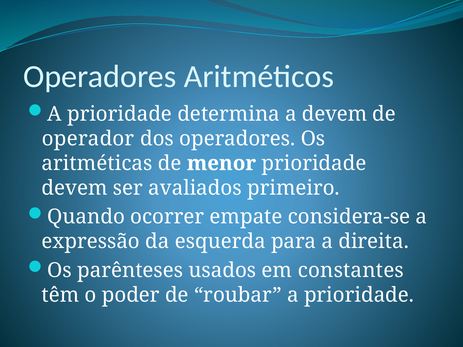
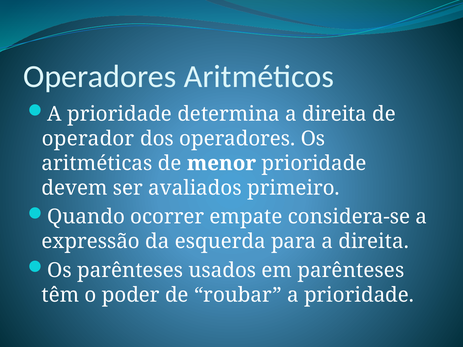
determina a devem: devem -> direita
em constantes: constantes -> parênteses
